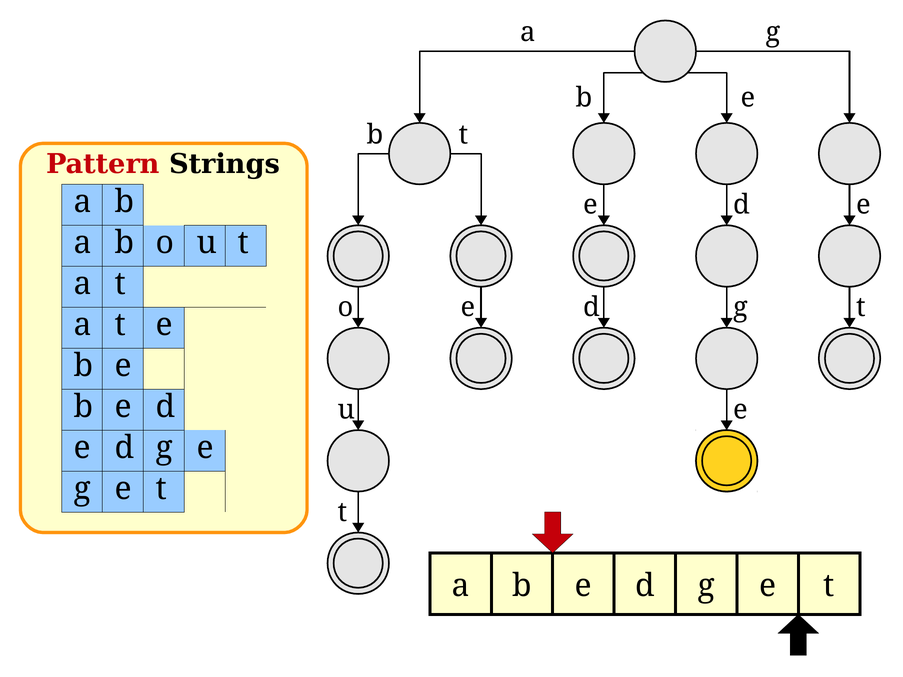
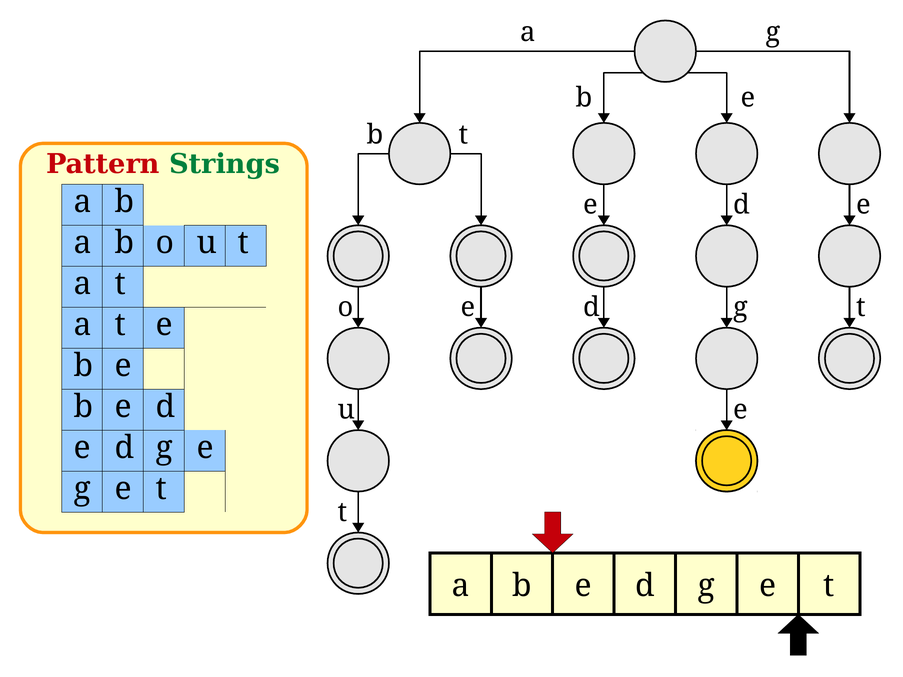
Strings colour: black -> green
